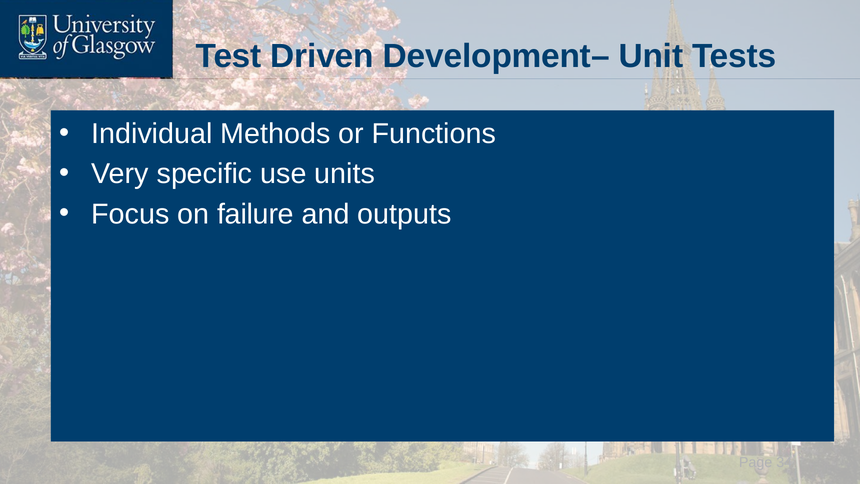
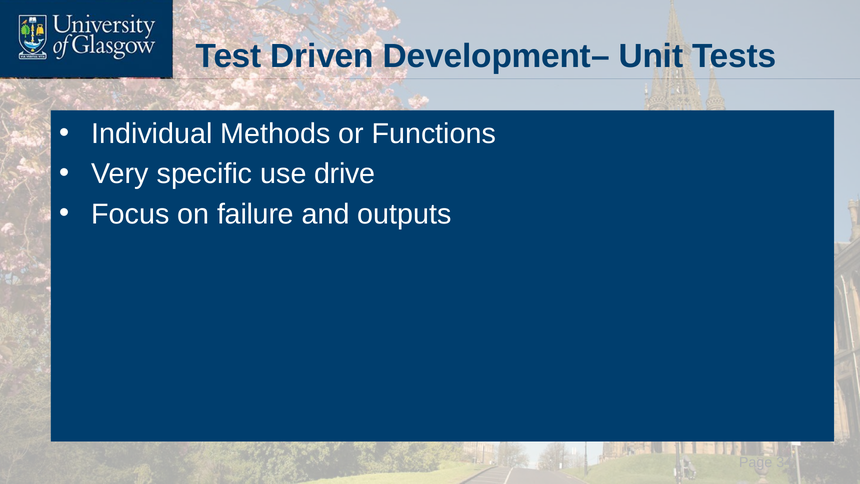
units: units -> drive
